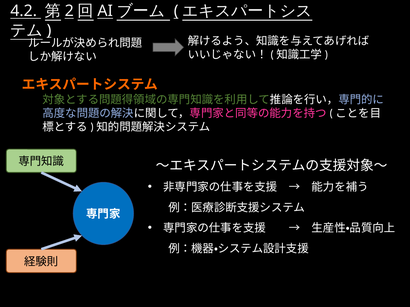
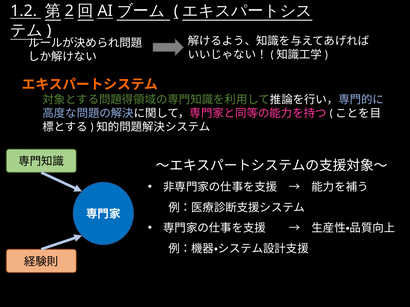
4.2: 4.2 -> 1.2
